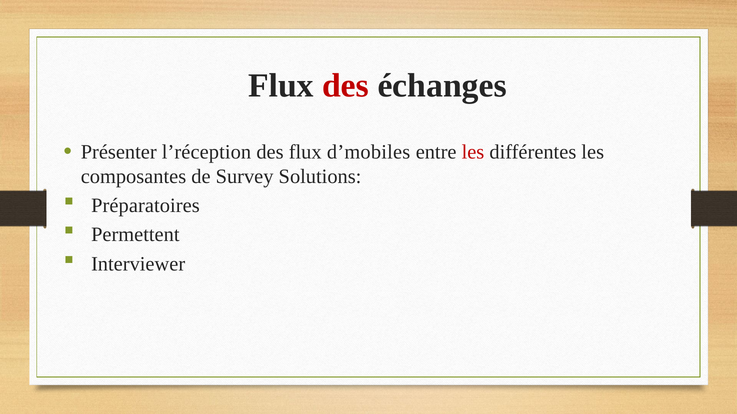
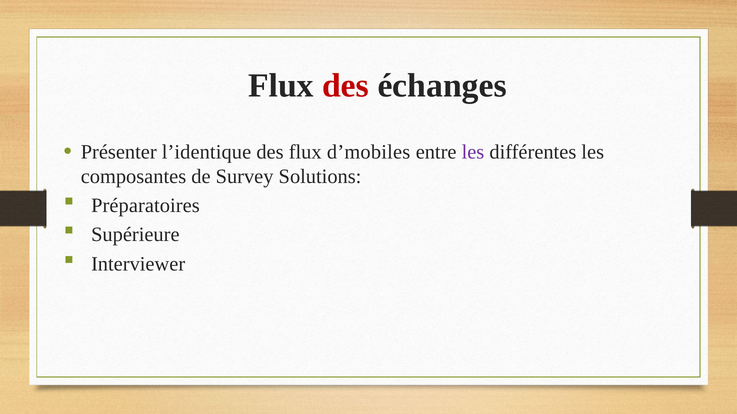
l’réception: l’réception -> l’identique
les at (473, 152) colour: red -> purple
Permettent: Permettent -> Supérieure
